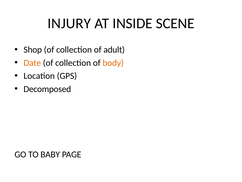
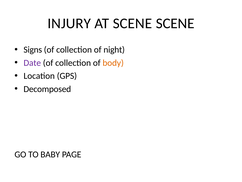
AT INSIDE: INSIDE -> SCENE
Shop: Shop -> Signs
adult: adult -> night
Date colour: orange -> purple
